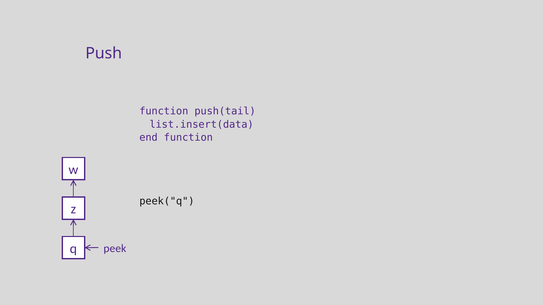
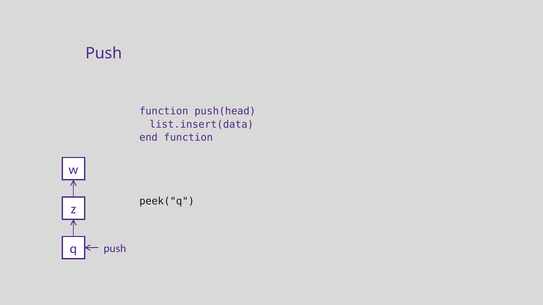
push(tail: push(tail -> push(head
q peek: peek -> push
